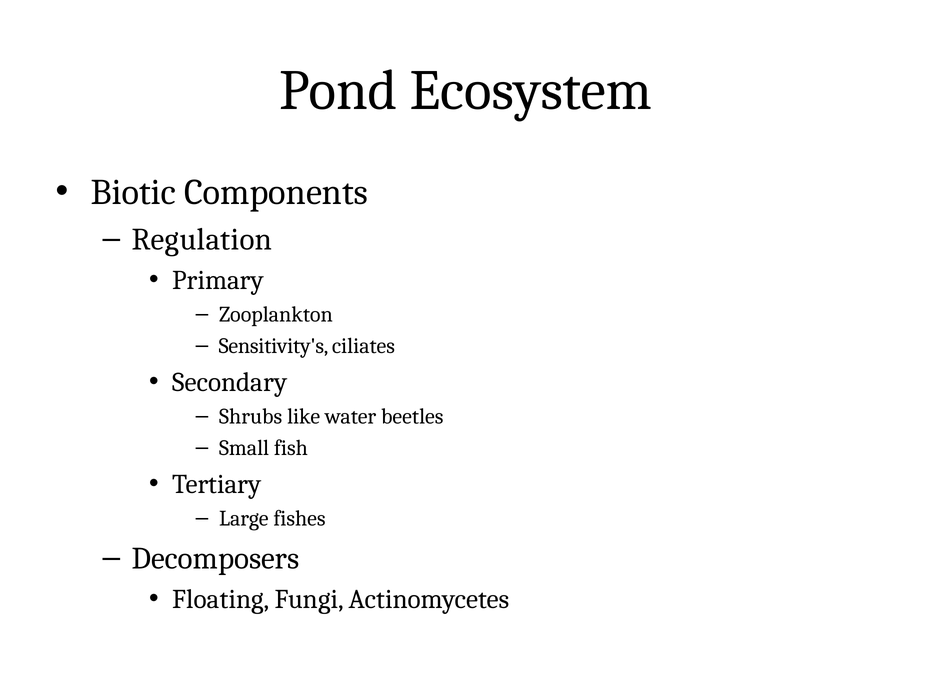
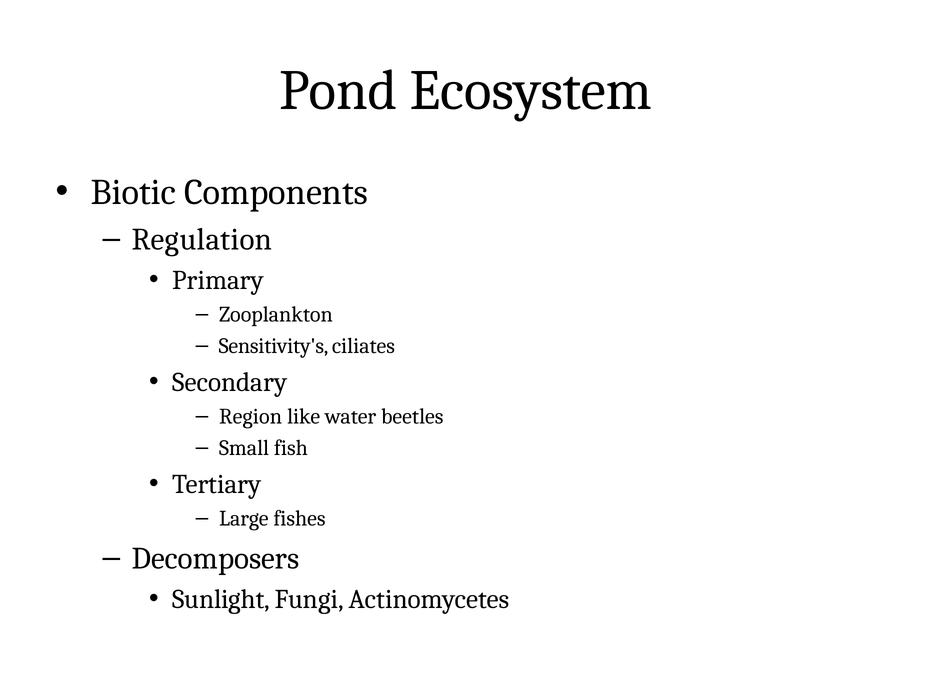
Shrubs: Shrubs -> Region
Floating: Floating -> Sunlight
